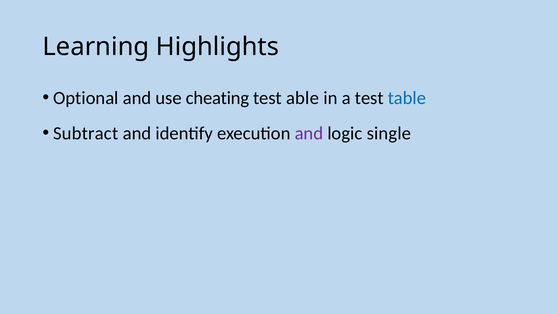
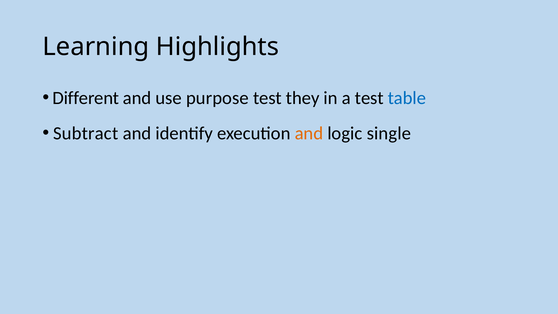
Optional: Optional -> Different
cheating: cheating -> purpose
able: able -> they
and at (309, 133) colour: purple -> orange
